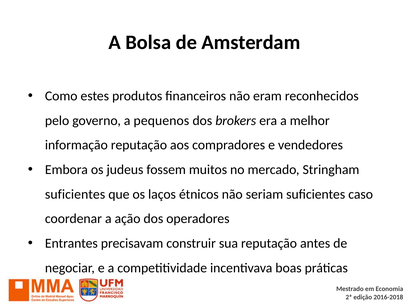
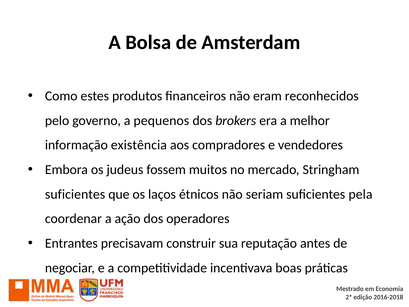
informação reputação: reputação -> existência
caso: caso -> pela
